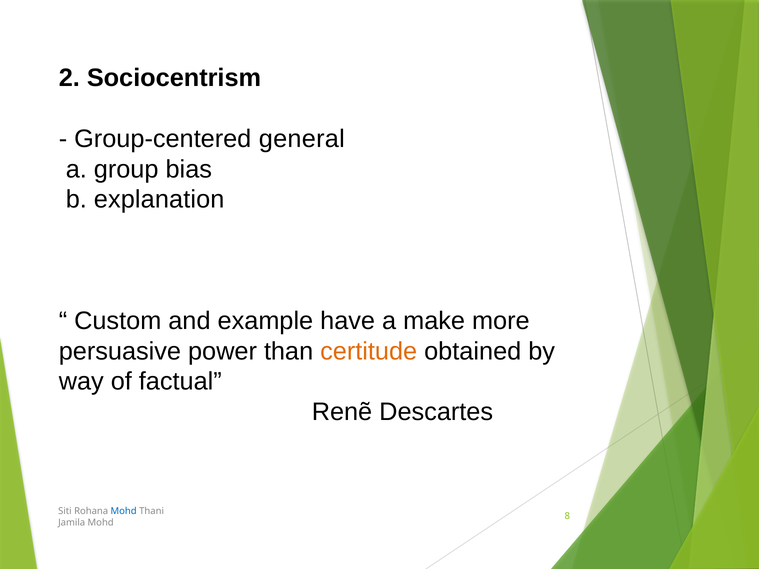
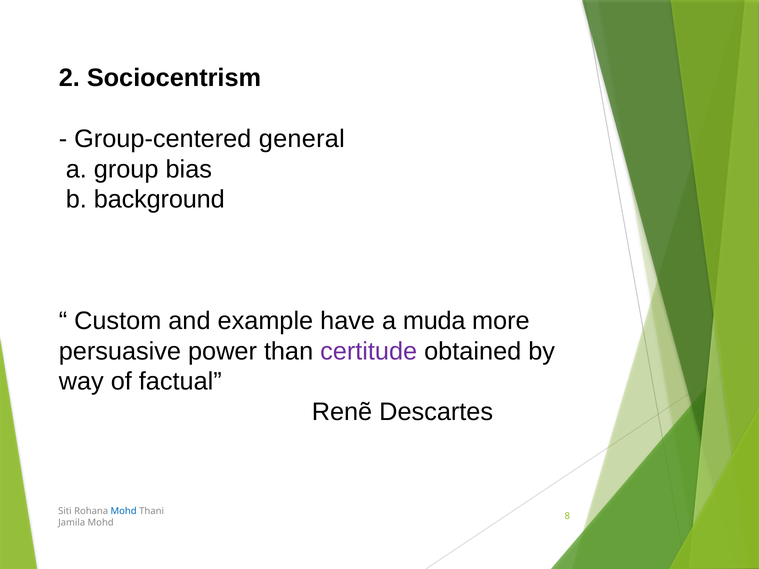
explanation: explanation -> background
make: make -> muda
certitude colour: orange -> purple
